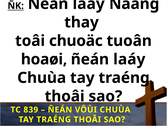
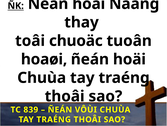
ÑK Ñeán laáy: laáy -> hoäi
laáy at (129, 59): laáy -> hoäi
